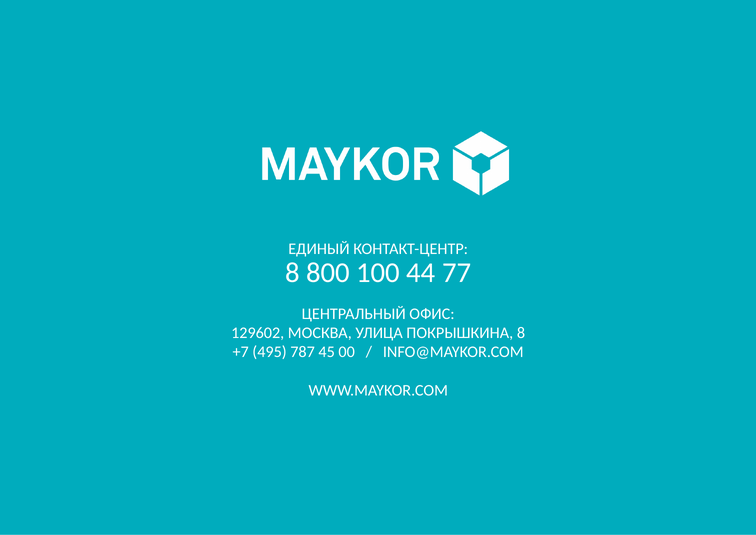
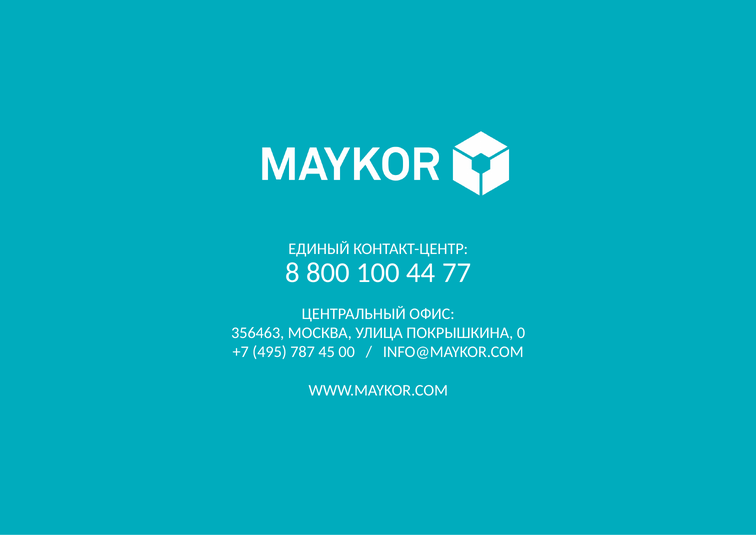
129602: 129602 -> 356463
ПОКРЫШКИНА 8: 8 -> 0
